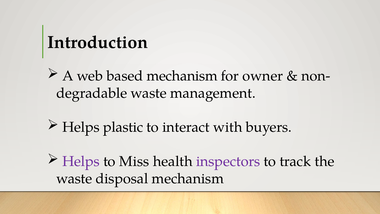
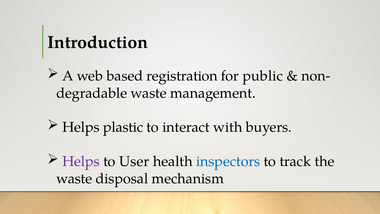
based mechanism: mechanism -> registration
owner: owner -> public
Miss: Miss -> User
inspectors colour: purple -> blue
